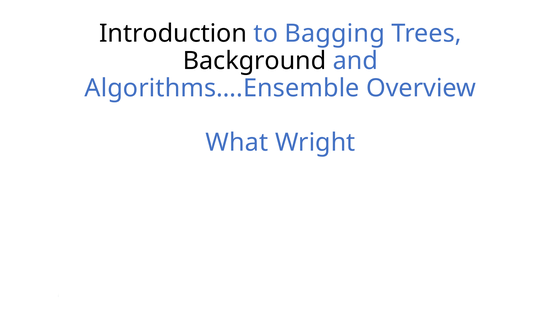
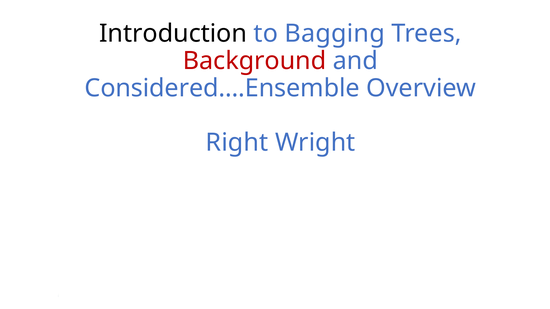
Background colour: black -> red
Algorithms….Ensemble: Algorithms….Ensemble -> Considered….Ensemble
What: What -> Right
